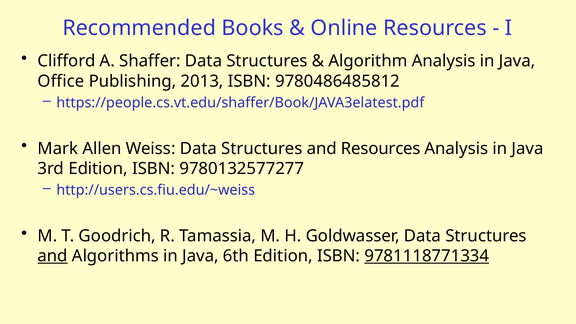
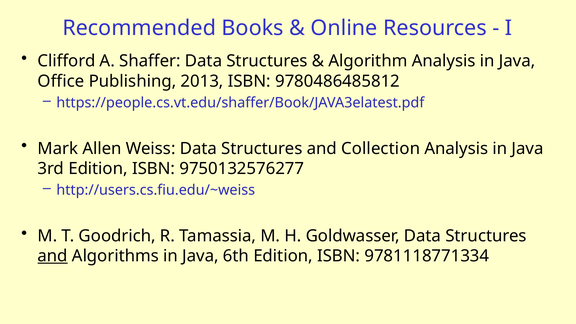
and Resources: Resources -> Collection
9780132577277: 9780132577277 -> 9750132576277
9781118771334 underline: present -> none
